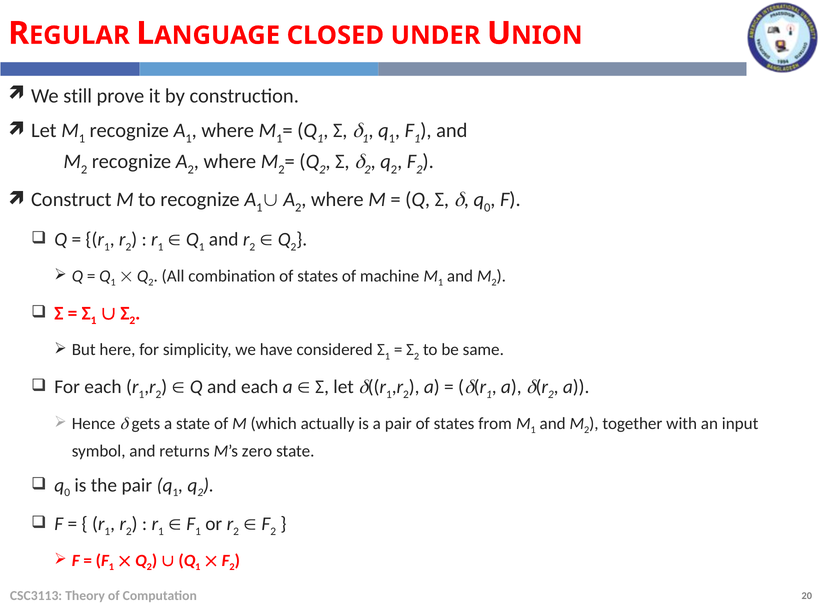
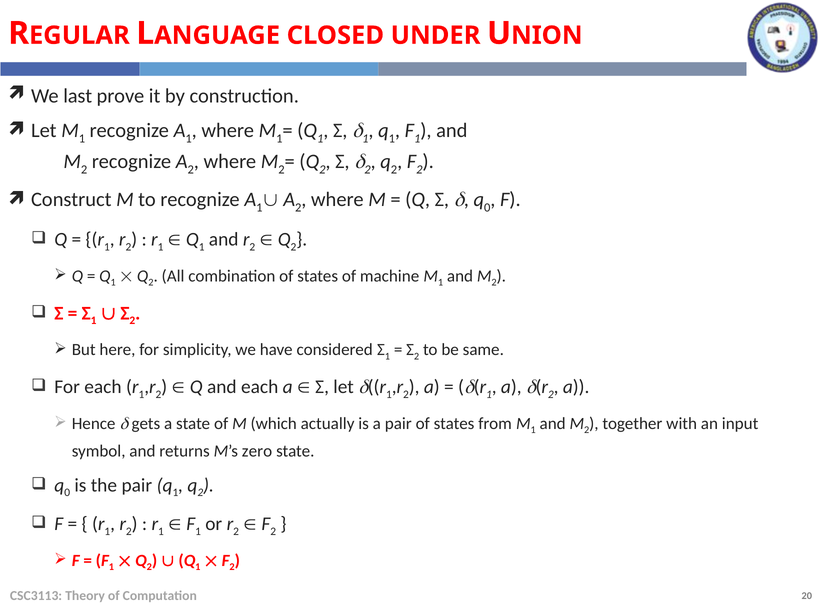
still: still -> last
